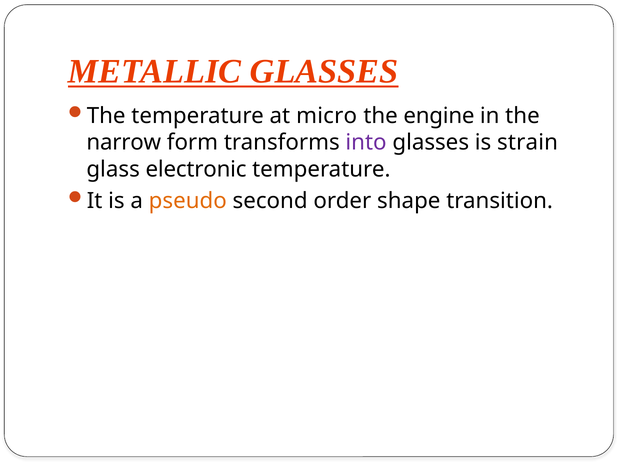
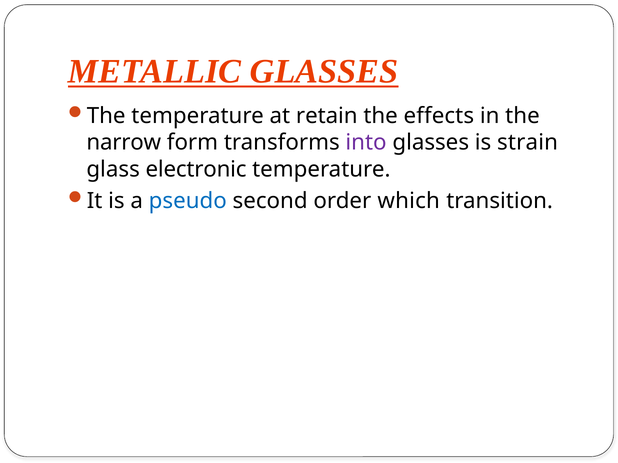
micro: micro -> retain
engine: engine -> effects
pseudo colour: orange -> blue
shape: shape -> which
